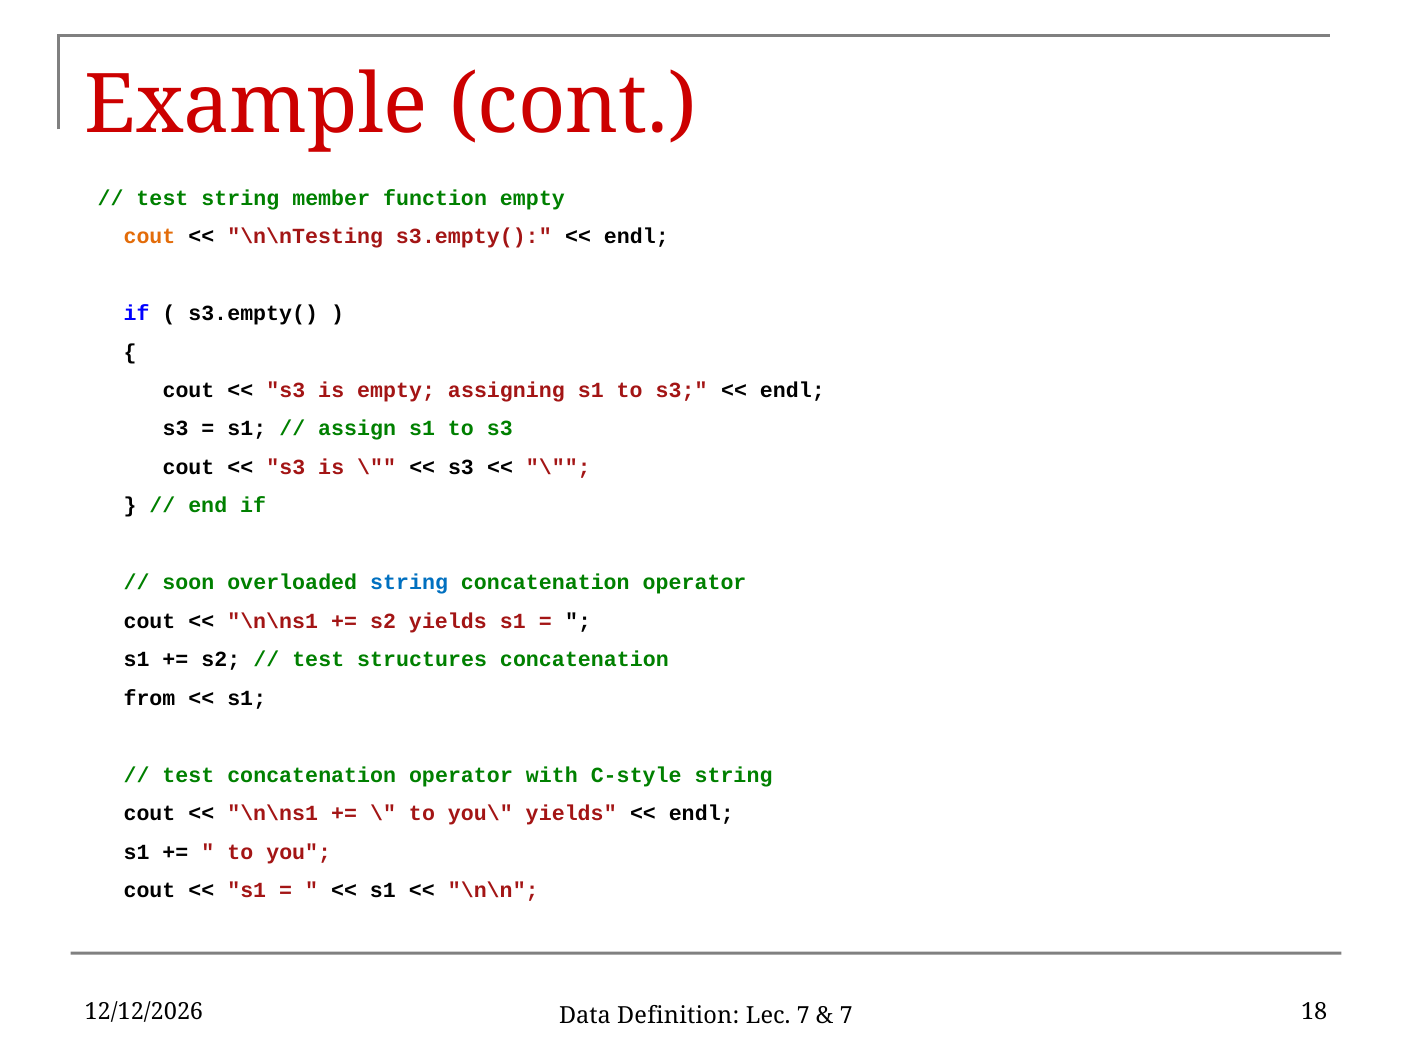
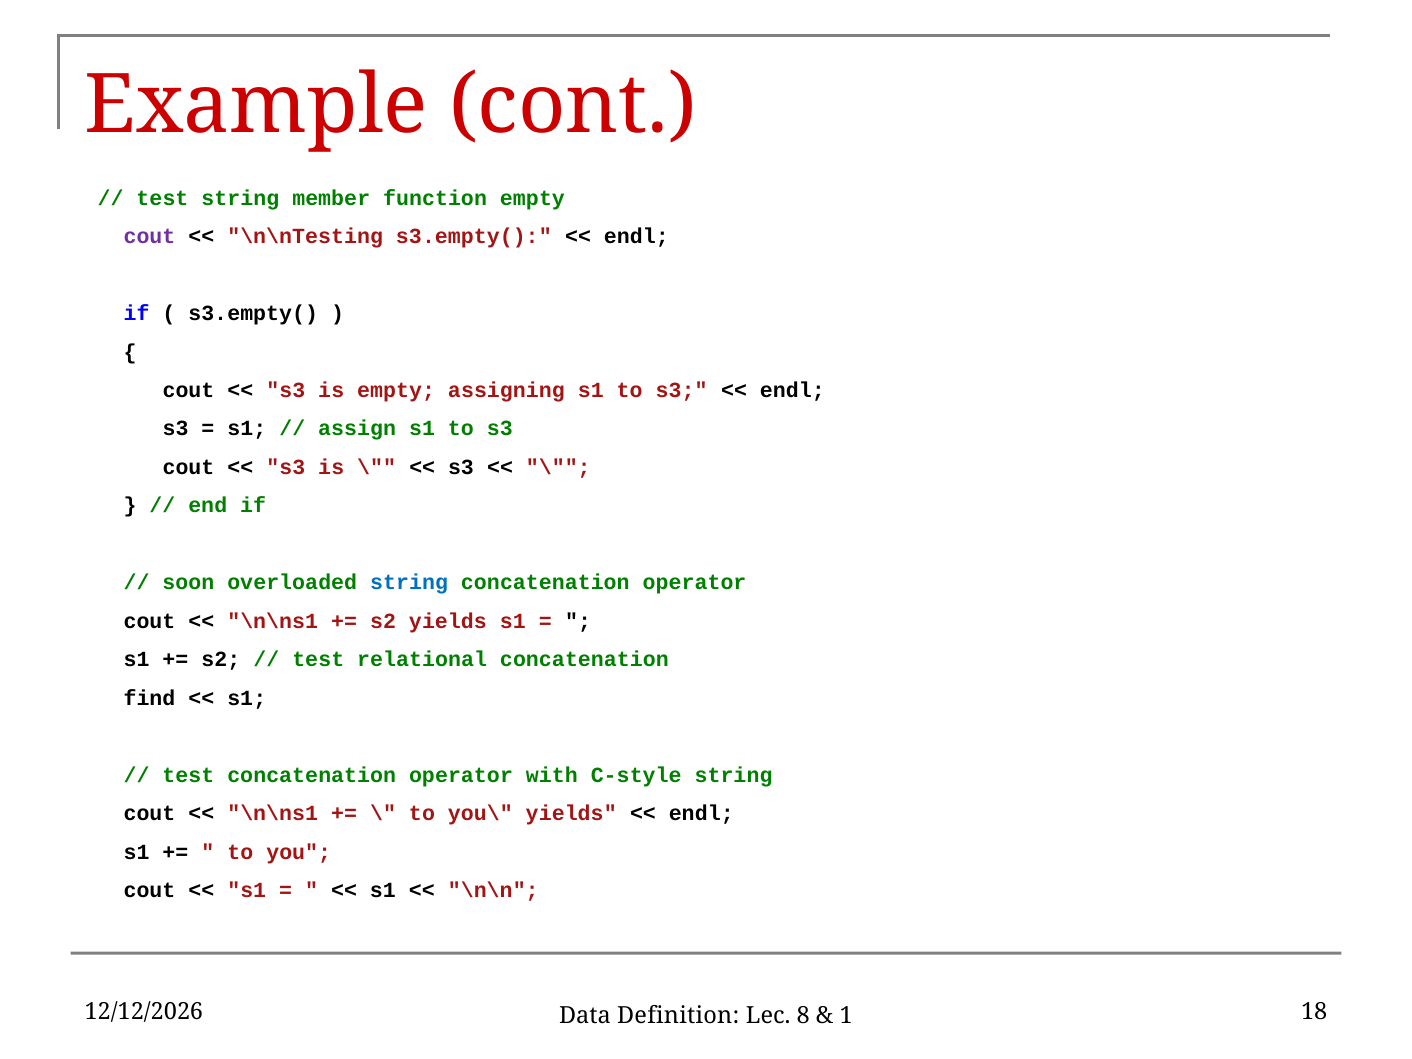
cout at (149, 236) colour: orange -> purple
structures: structures -> relational
from: from -> find
Lec 7: 7 -> 8
7 at (846, 1016): 7 -> 1
